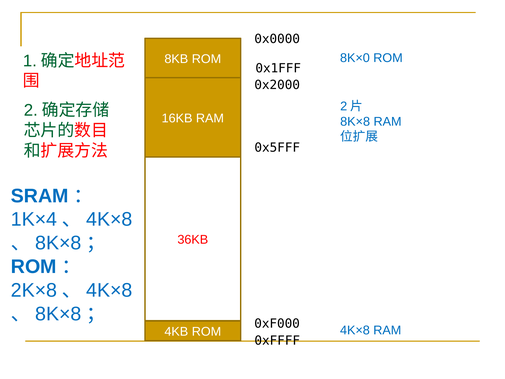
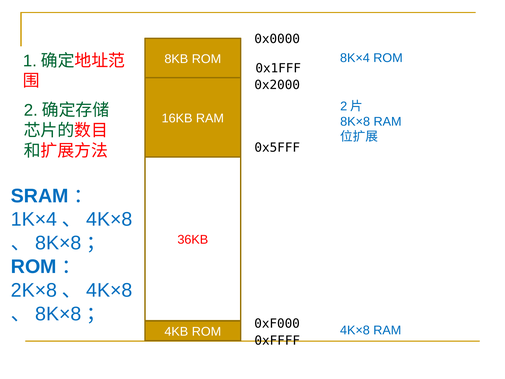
8K×0: 8K×0 -> 8K×4
